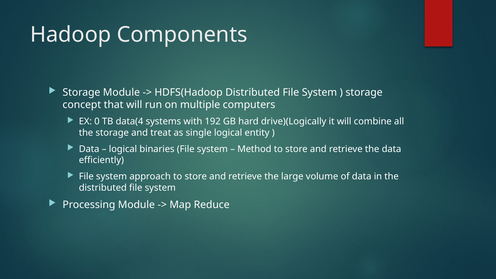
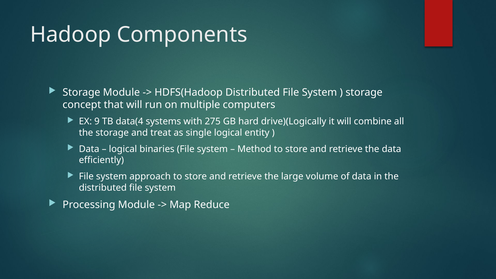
0: 0 -> 9
192: 192 -> 275
